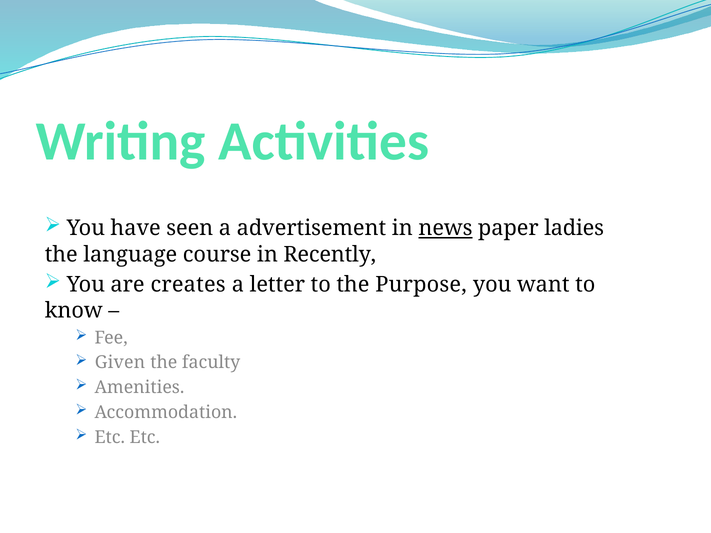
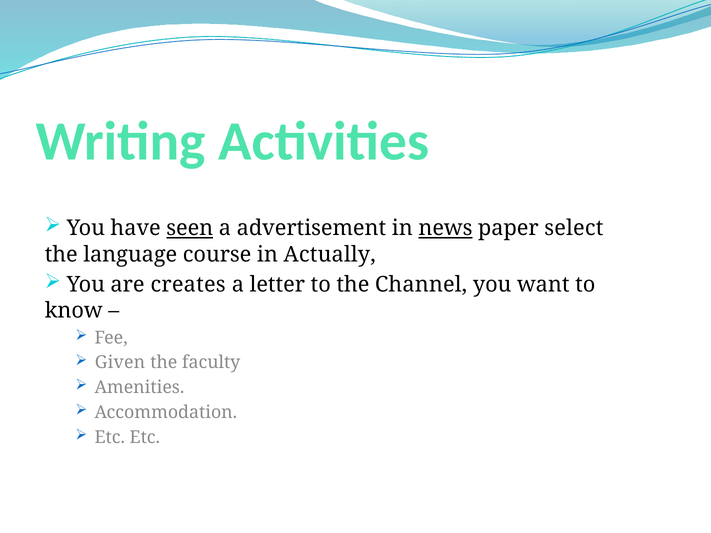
seen underline: none -> present
ladies: ladies -> select
Recently: Recently -> Actually
Purpose: Purpose -> Channel
